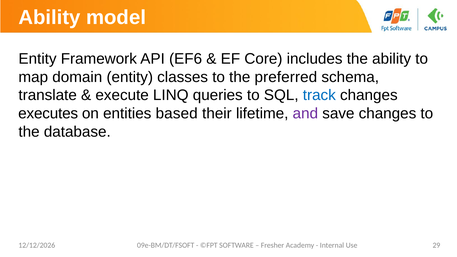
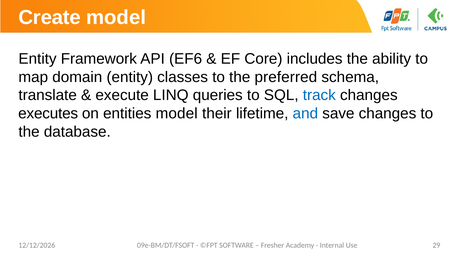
Ability at (50, 17): Ability -> Create
entities based: based -> model
and colour: purple -> blue
